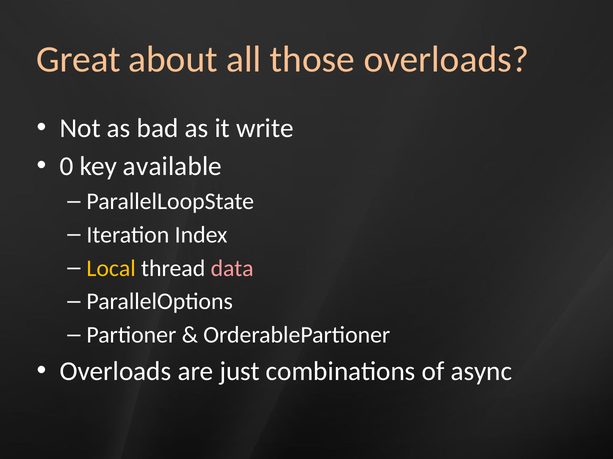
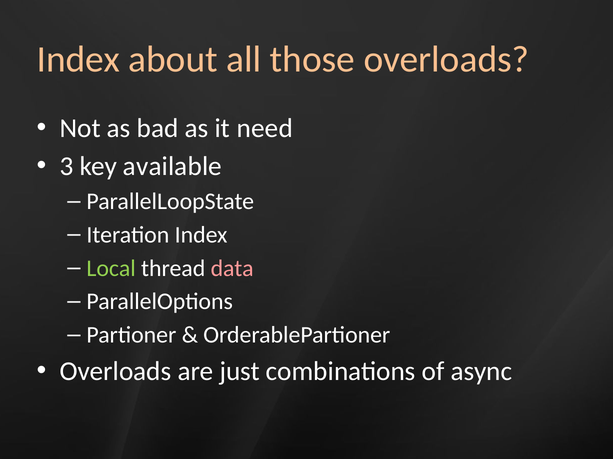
Great at (78, 59): Great -> Index
write: write -> need
0: 0 -> 3
Local colour: yellow -> light green
